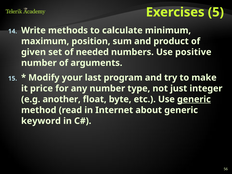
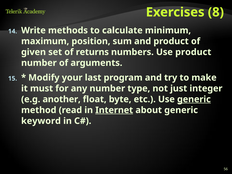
5: 5 -> 8
needed: needed -> returns
Use positive: positive -> product
price: price -> must
Internet underline: none -> present
